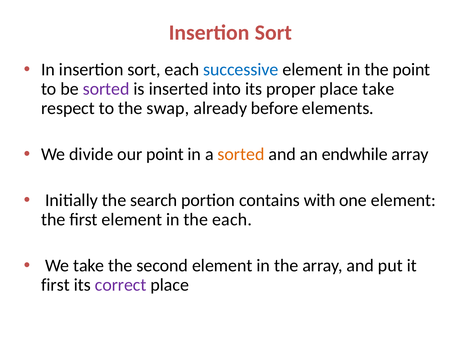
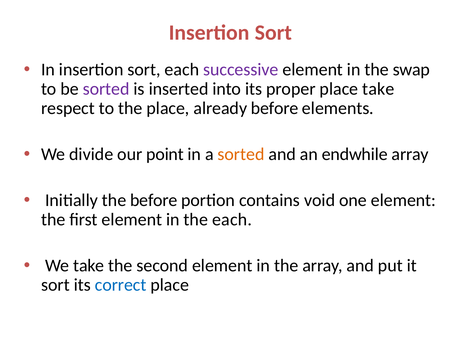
successive colour: blue -> purple
the point: point -> swap
the swap: swap -> place
the search: search -> before
with: with -> void
first at (55, 285): first -> sort
correct colour: purple -> blue
